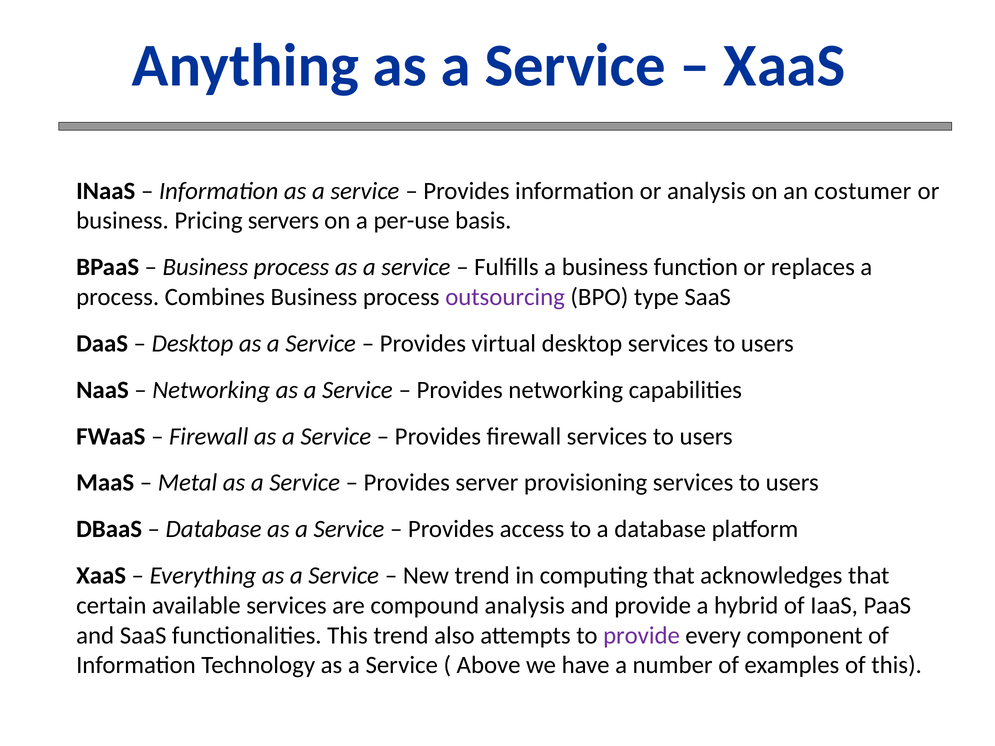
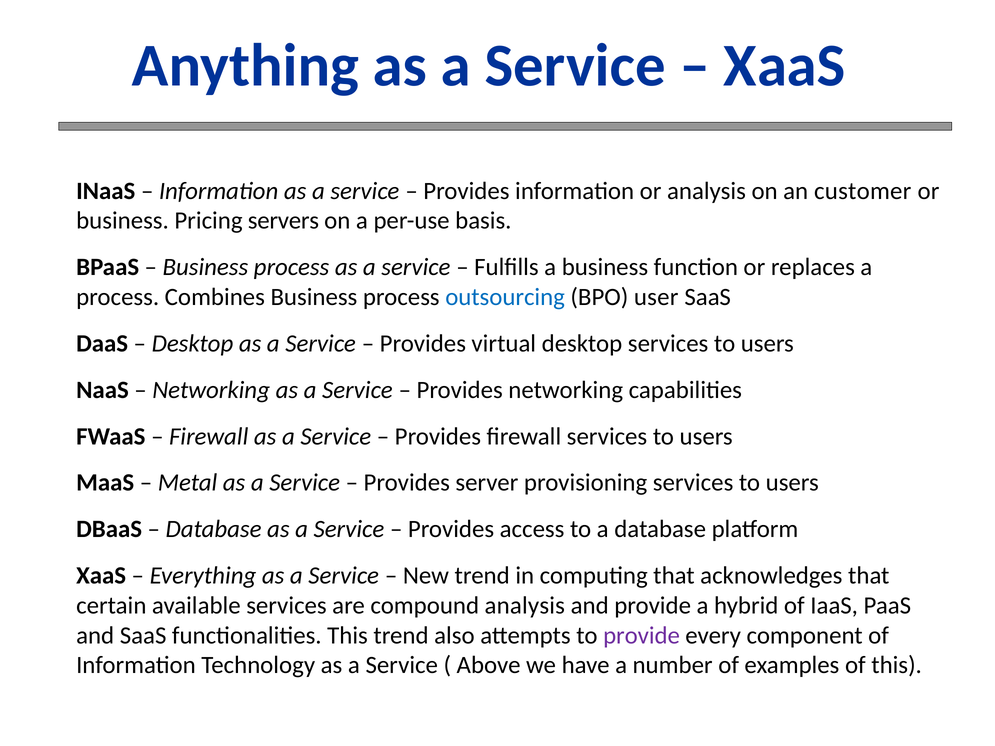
costumer: costumer -> customer
outsourcing colour: purple -> blue
type: type -> user
